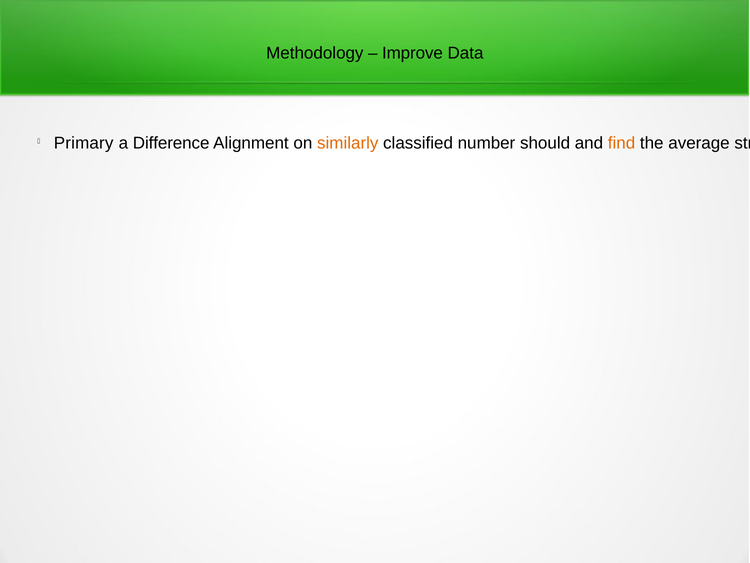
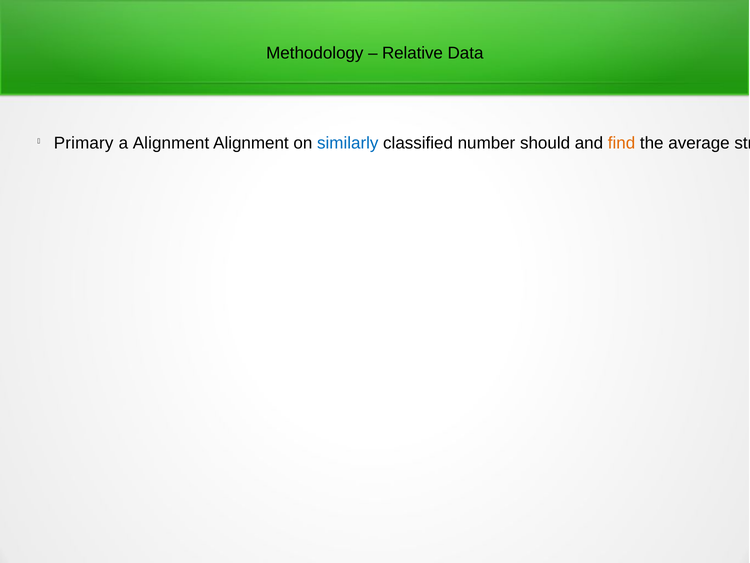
Improve: Improve -> Relative
a Difference: Difference -> Alignment
similarly colour: orange -> blue
